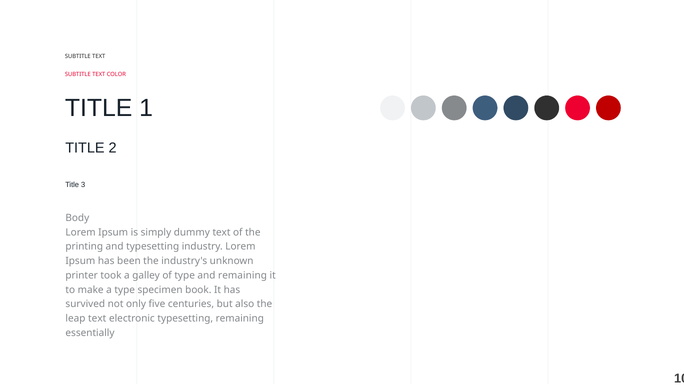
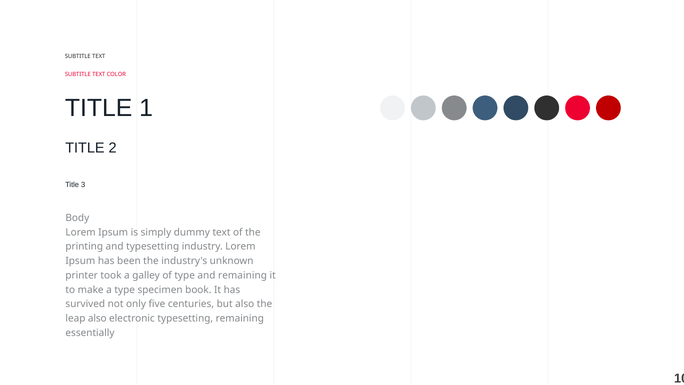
leap text: text -> also
